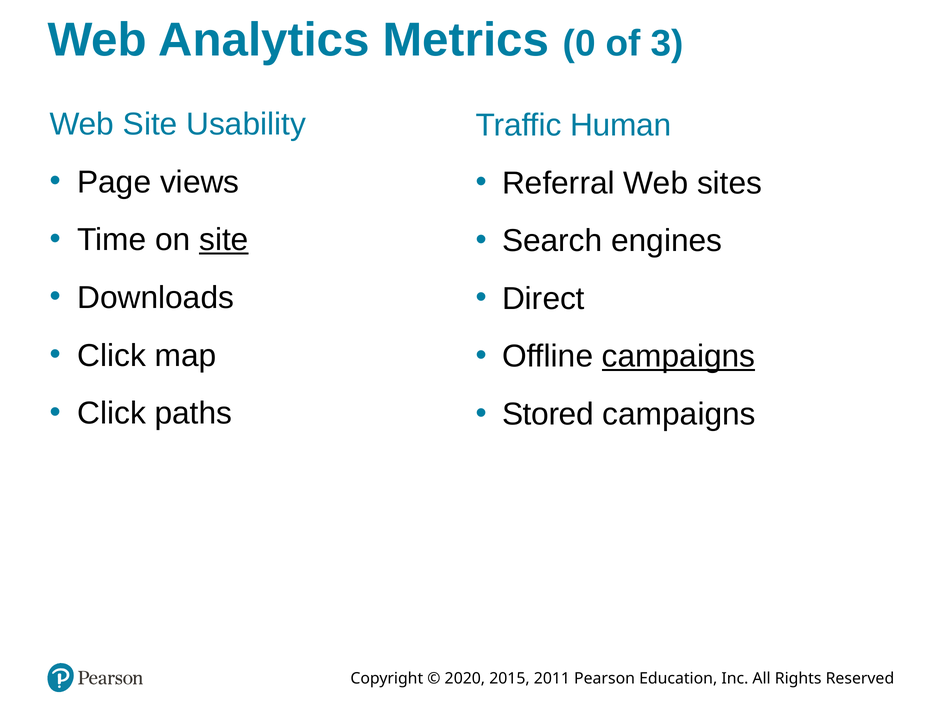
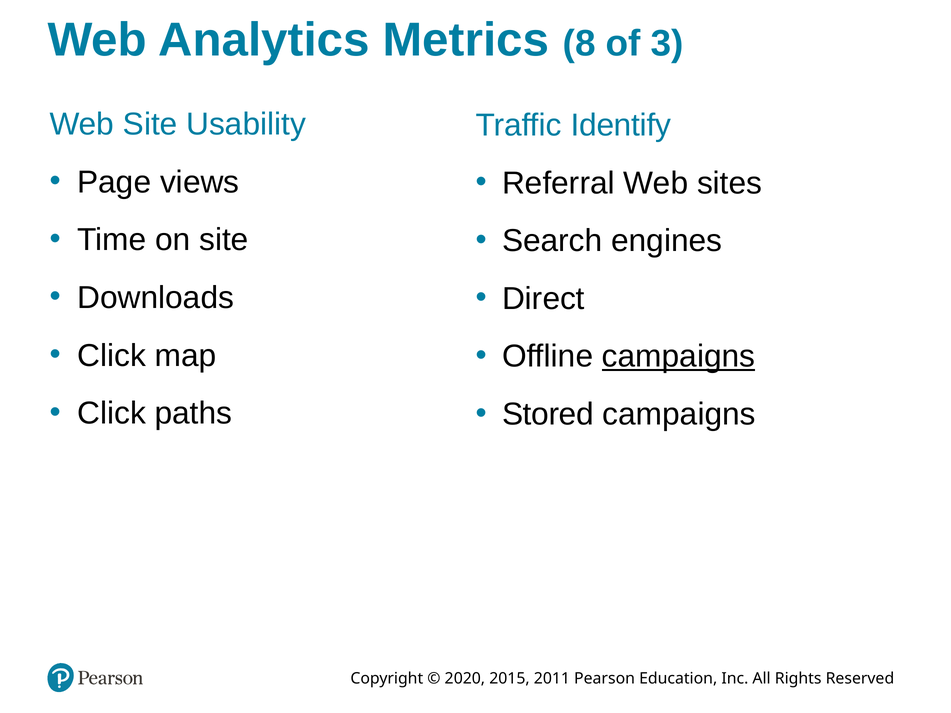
0: 0 -> 8
Human: Human -> Identify
site at (224, 240) underline: present -> none
